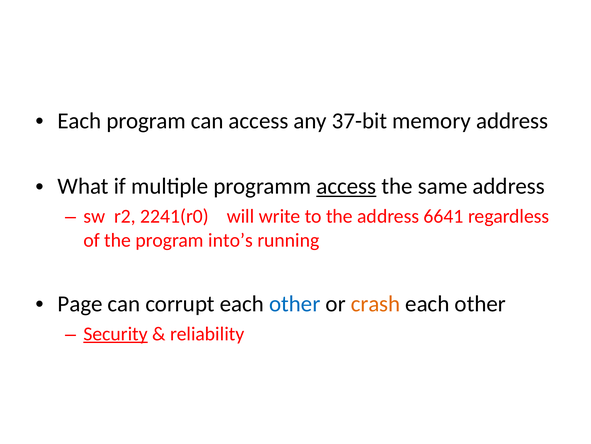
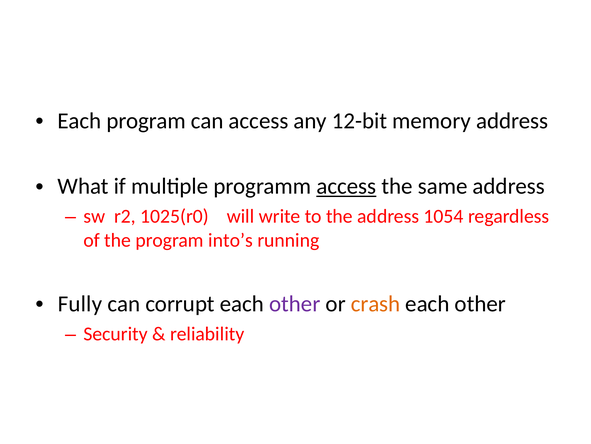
37-bit: 37-bit -> 12-bit
2241(r0: 2241(r0 -> 1025(r0
6641: 6641 -> 1054
Page: Page -> Fully
other at (295, 303) colour: blue -> purple
Security underline: present -> none
